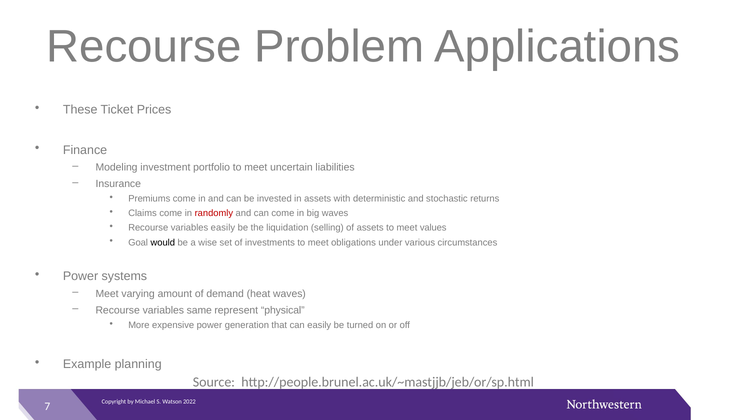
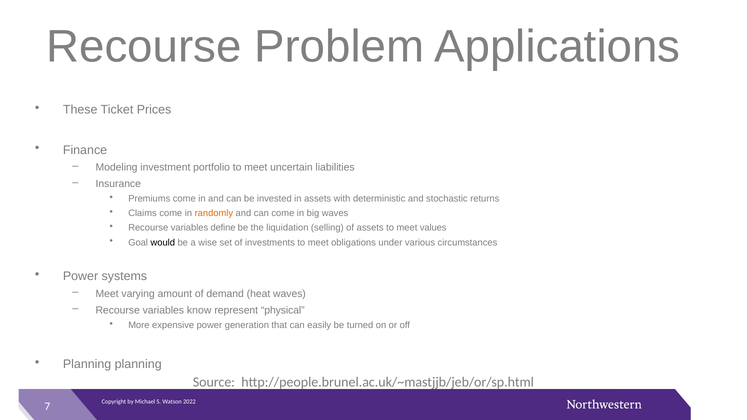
randomly colour: red -> orange
variables easily: easily -> define
same: same -> know
Example at (87, 364): Example -> Planning
